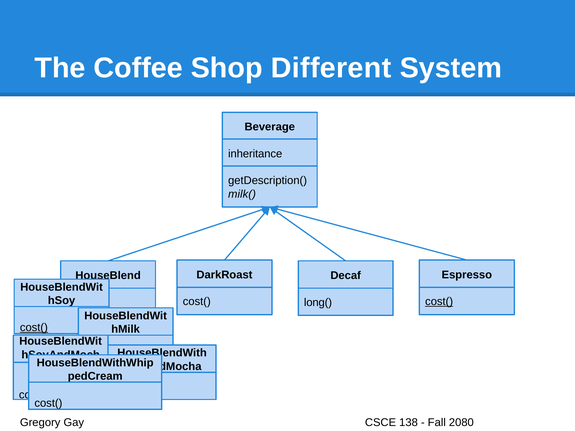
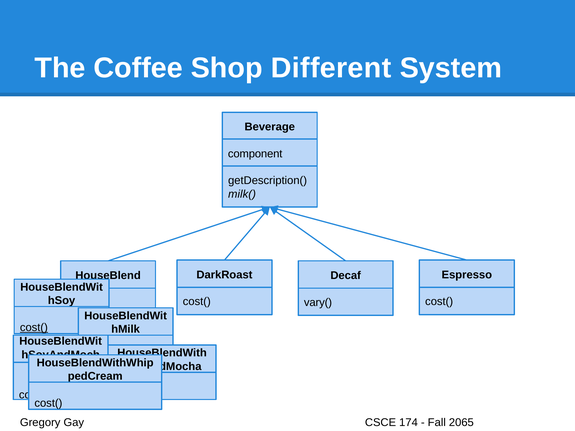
inheritance: inheritance -> component
cost( at (439, 302) underline: present -> none
long(: long( -> vary(
138: 138 -> 174
2080: 2080 -> 2065
